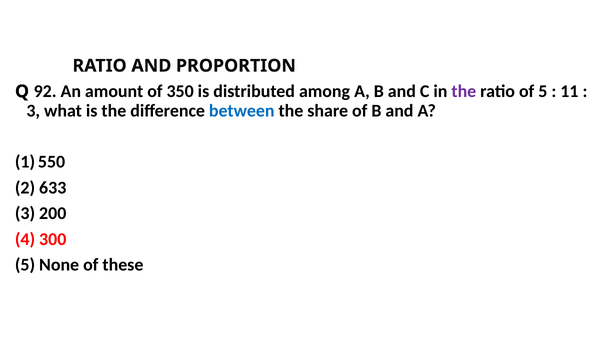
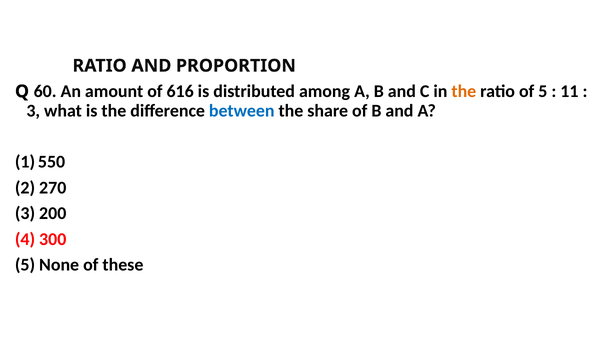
92: 92 -> 60
350: 350 -> 616
the at (464, 92) colour: purple -> orange
633: 633 -> 270
